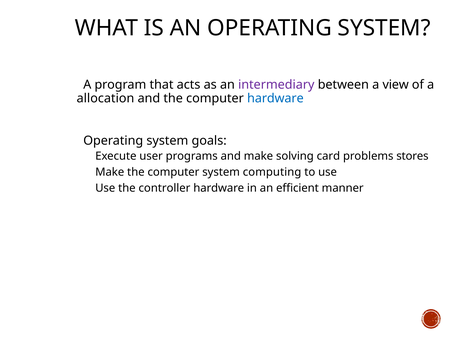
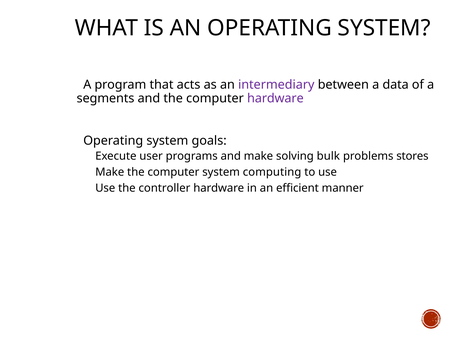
view: view -> data
allocation: allocation -> segments
hardware at (275, 98) colour: blue -> purple
card: card -> bulk
